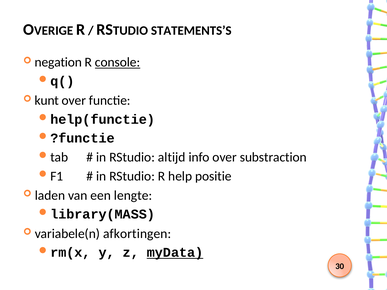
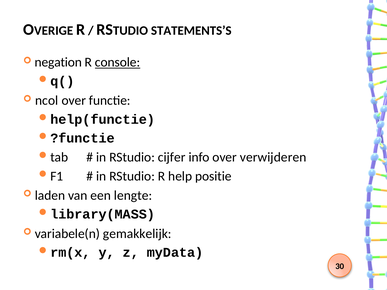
kunt: kunt -> ncol
altijd: altijd -> cijfer
substraction: substraction -> verwijderen
afkortingen: afkortingen -> gemakkelijk
myData underline: present -> none
